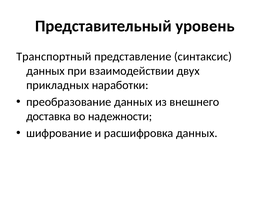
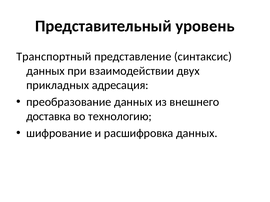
наработки: наработки -> адресация
надежности: надежности -> технологию
